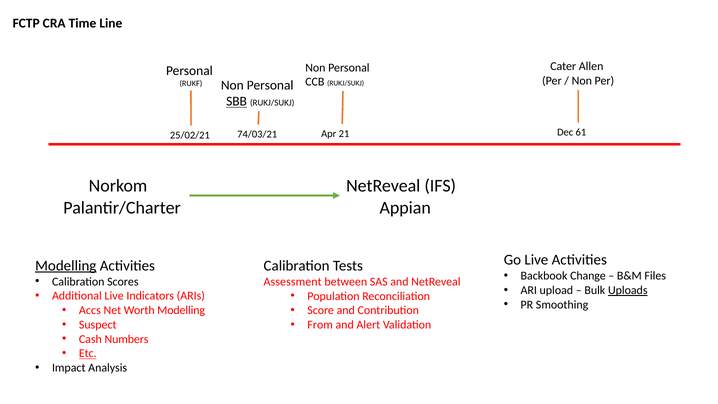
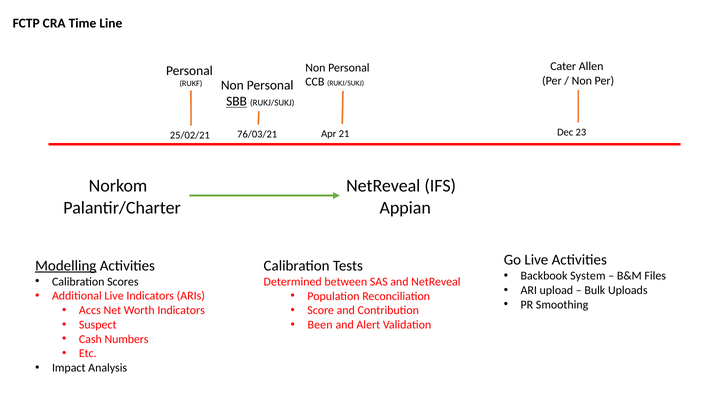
74/03/21: 74/03/21 -> 76/03/21
61: 61 -> 23
Change: Change -> System
Assessment: Assessment -> Determined
Uploads underline: present -> none
Worth Modelling: Modelling -> Indicators
From: From -> Been
Etc underline: present -> none
